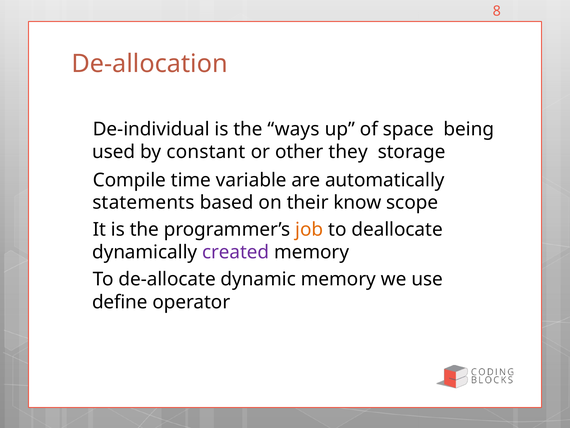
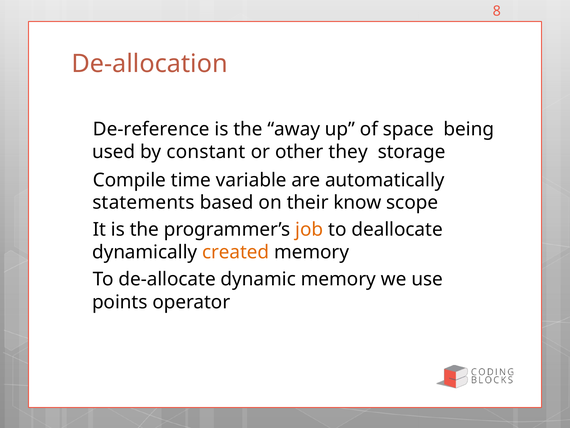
De-individual: De-individual -> De-reference
ways: ways -> away
created colour: purple -> orange
define: define -> points
